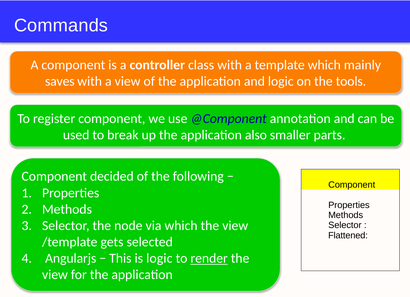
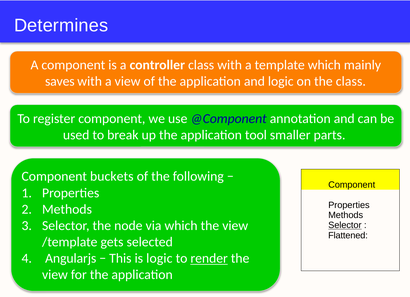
Commands: Commands -> Determines
the tools: tools -> class
also: also -> tool
decided: decided -> buckets
Selector at (345, 225) underline: none -> present
